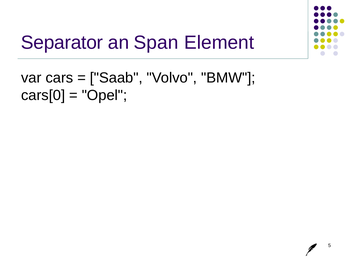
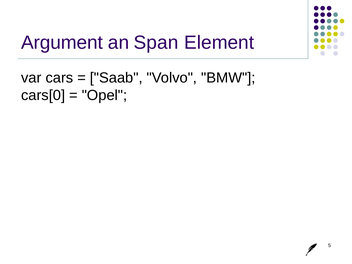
Separator: Separator -> Argument
